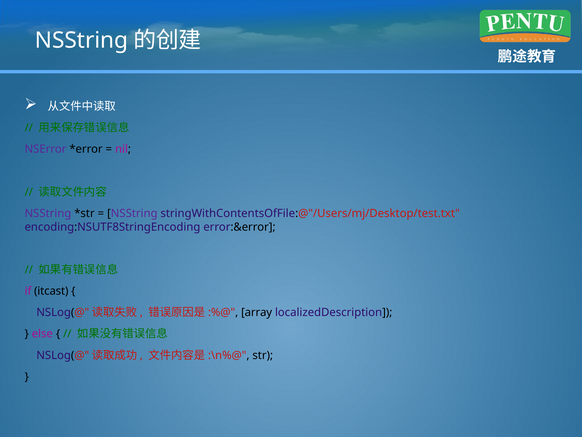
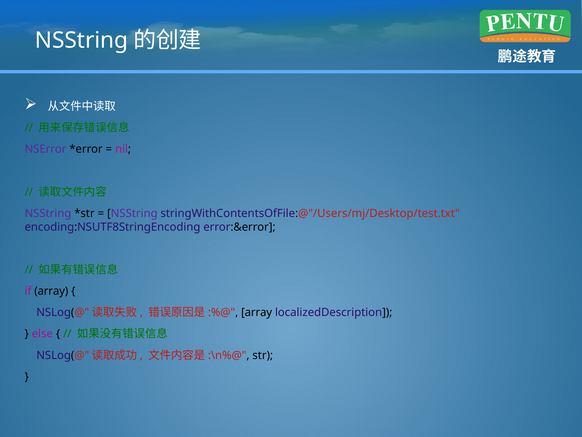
if itcast: itcast -> array
